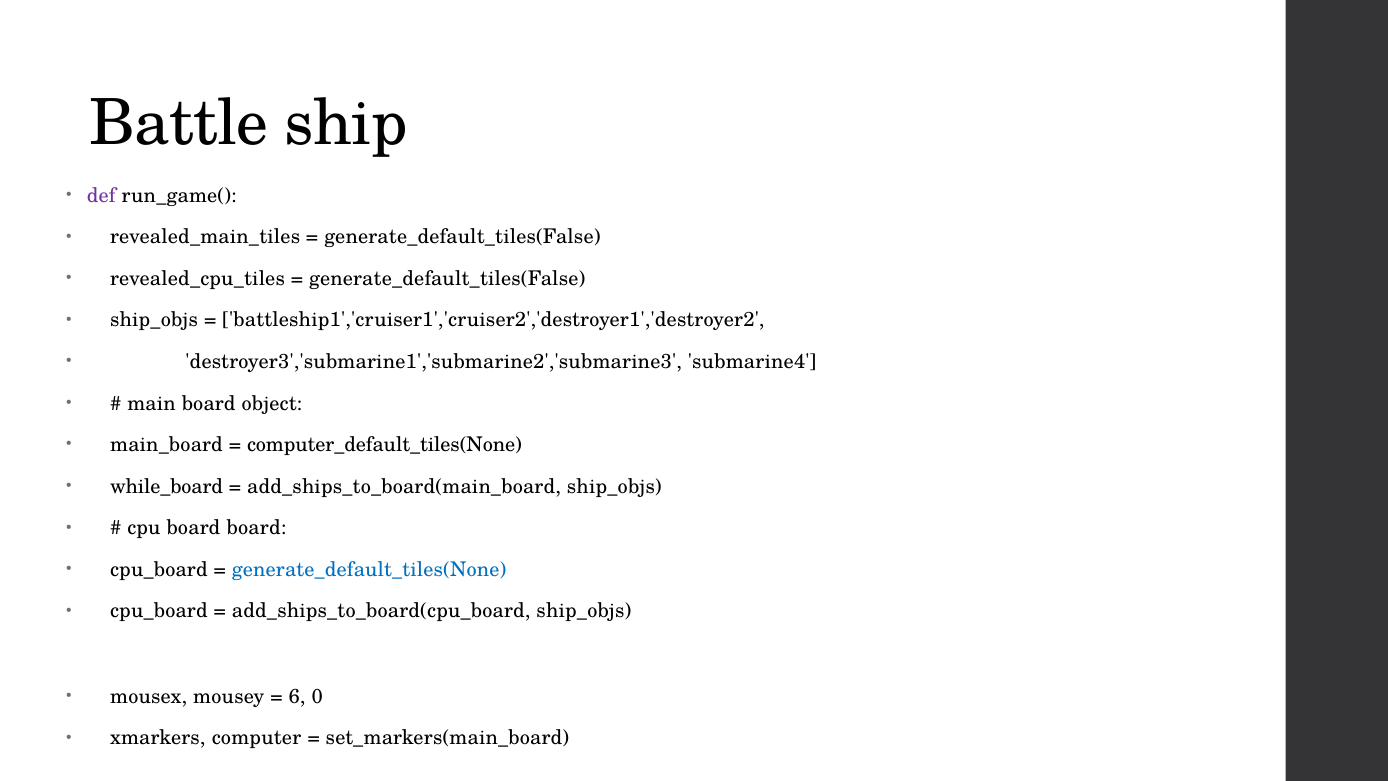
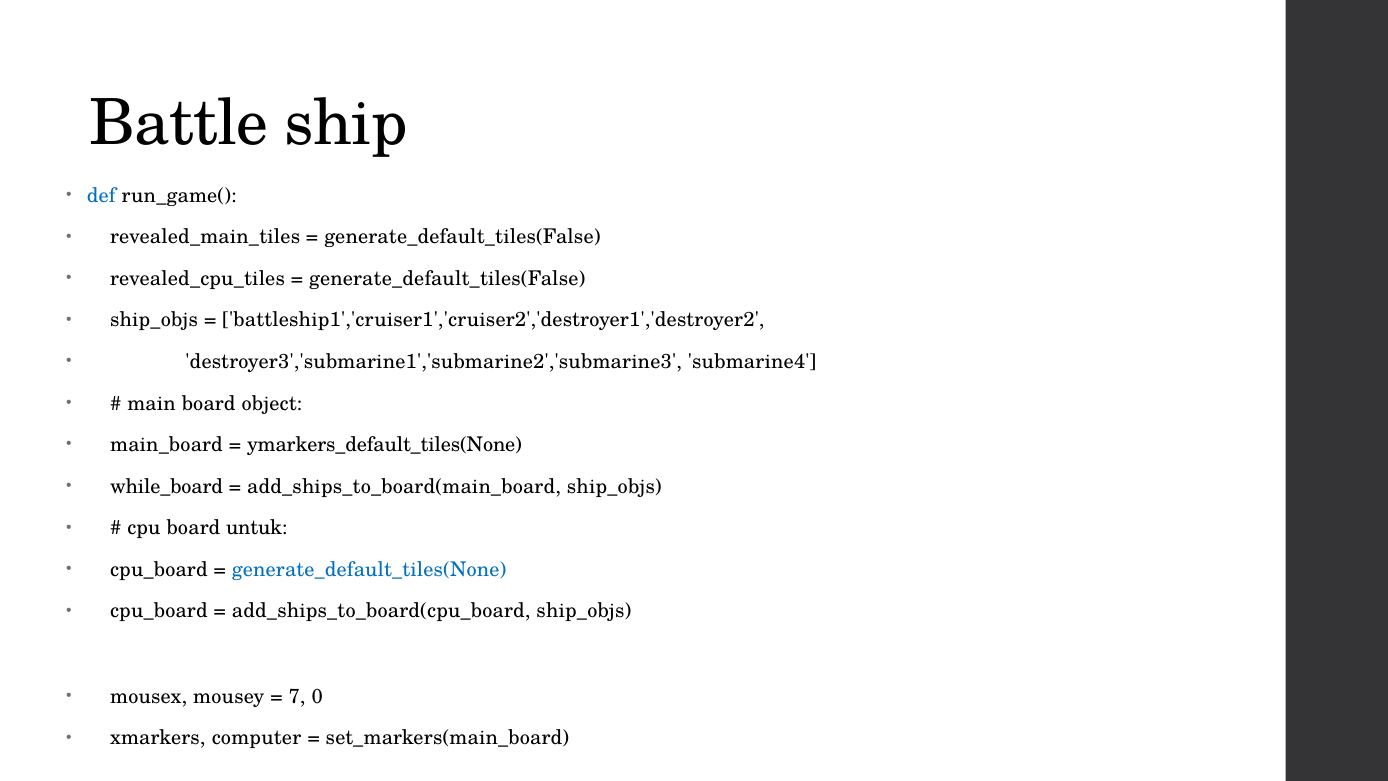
def colour: purple -> blue
computer_default_tiles(None: computer_default_tiles(None -> ymarkers_default_tiles(None
board board: board -> untuk
6: 6 -> 7
